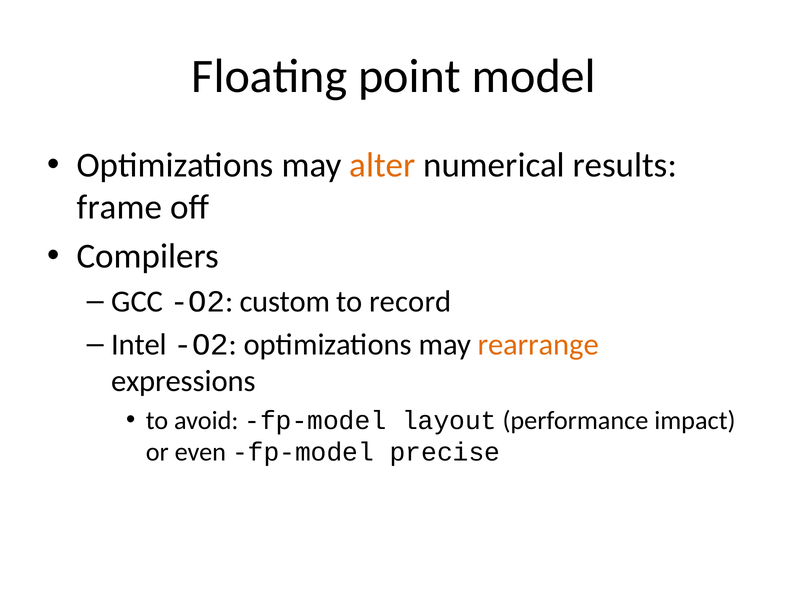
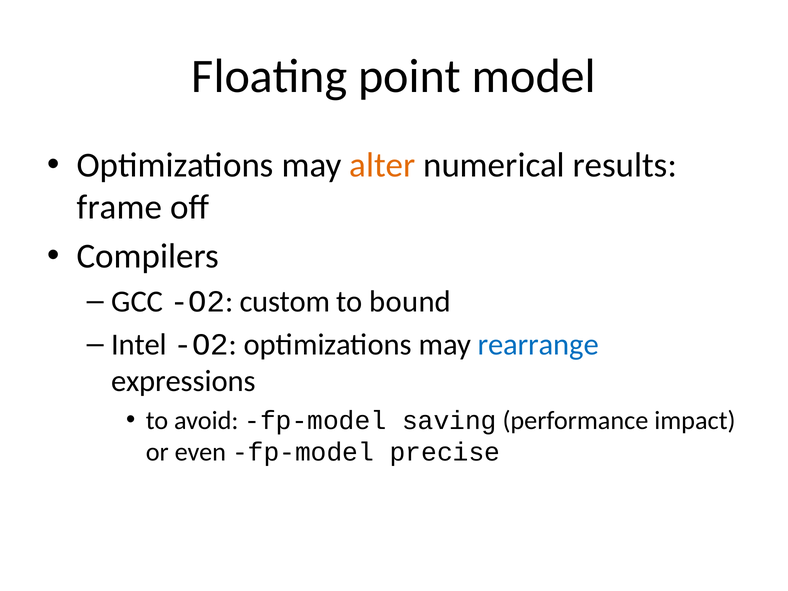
record: record -> bound
rearrange colour: orange -> blue
layout: layout -> saving
